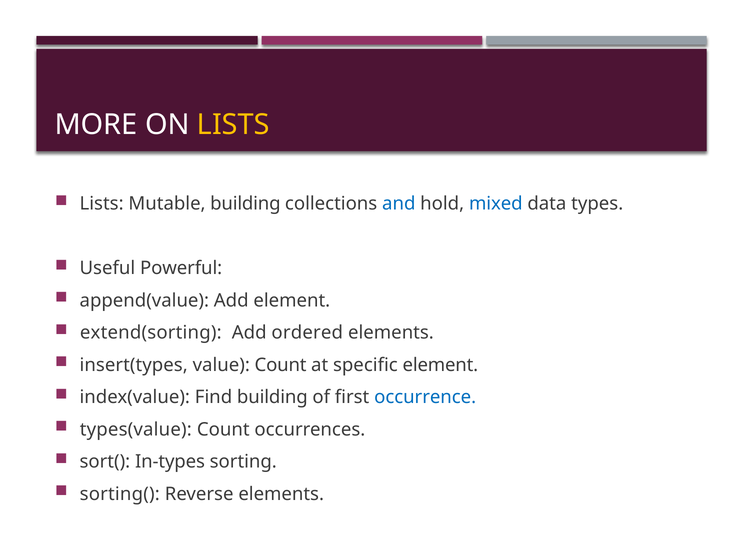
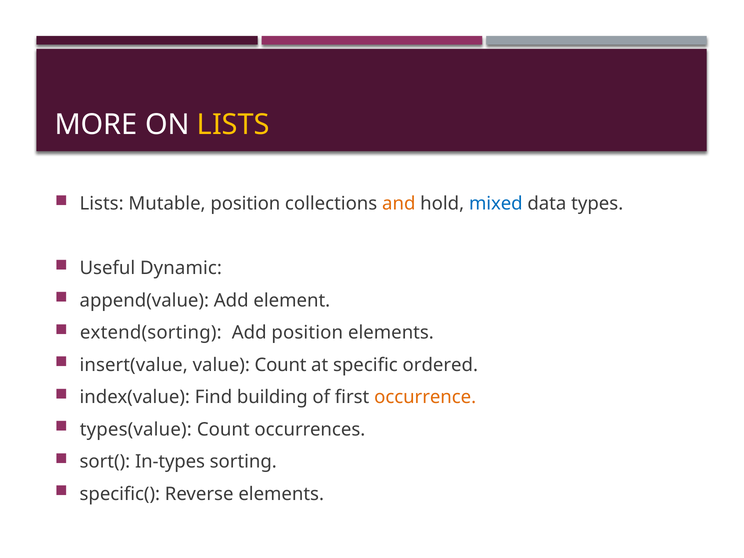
Mutable building: building -> position
and colour: blue -> orange
Powerful: Powerful -> Dynamic
Add ordered: ordered -> position
insert(types: insert(types -> insert(value
specific element: element -> ordered
occurrence colour: blue -> orange
sorting(: sorting( -> specific(
